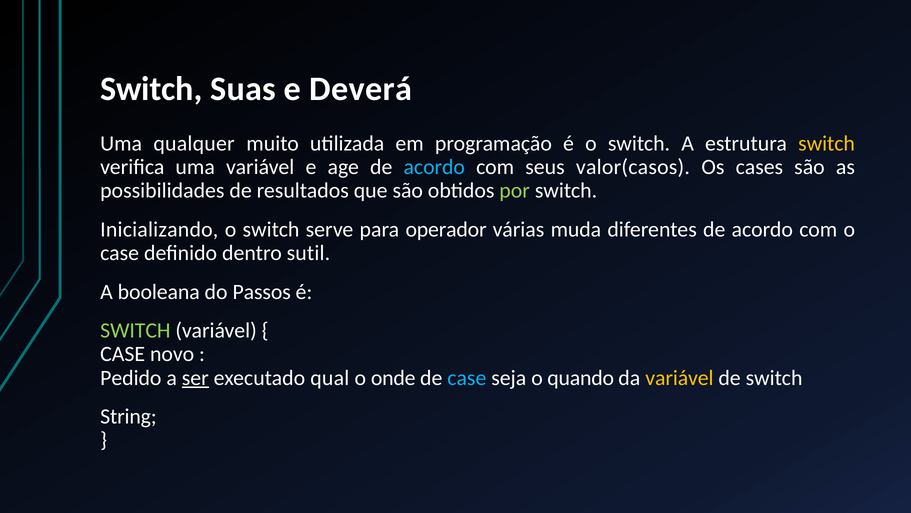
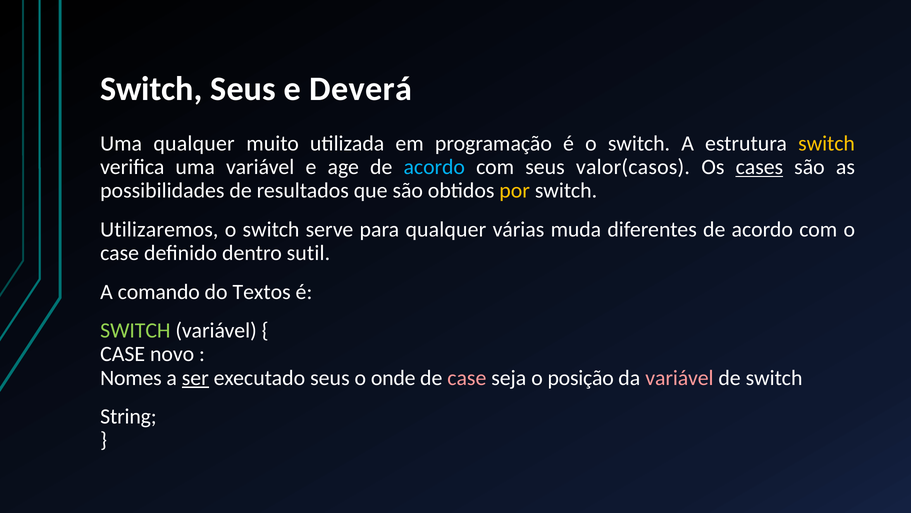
Switch Suas: Suas -> Seus
cases underline: none -> present
por colour: light green -> yellow
Inicializando: Inicializando -> Utilizaremos
para operador: operador -> qualquer
booleana: booleana -> comando
Passos: Passos -> Textos
Pedido: Pedido -> Nomes
executado qual: qual -> seus
case at (467, 377) colour: light blue -> pink
quando: quando -> posição
variável at (679, 377) colour: yellow -> pink
